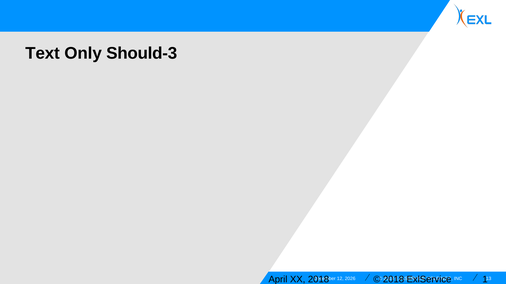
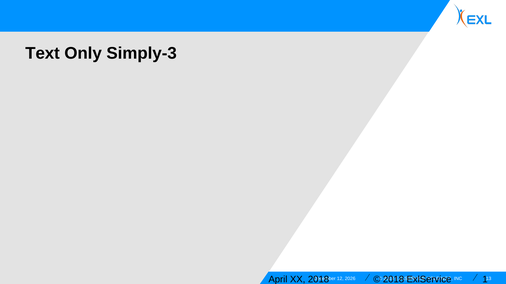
Should-3: Should-3 -> Simply-3
